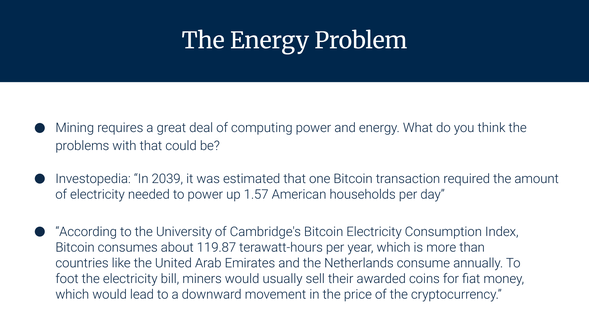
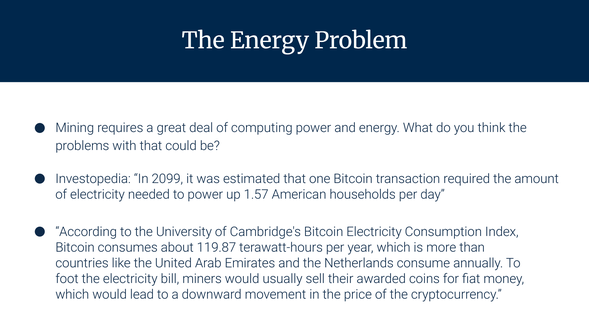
2039: 2039 -> 2099
